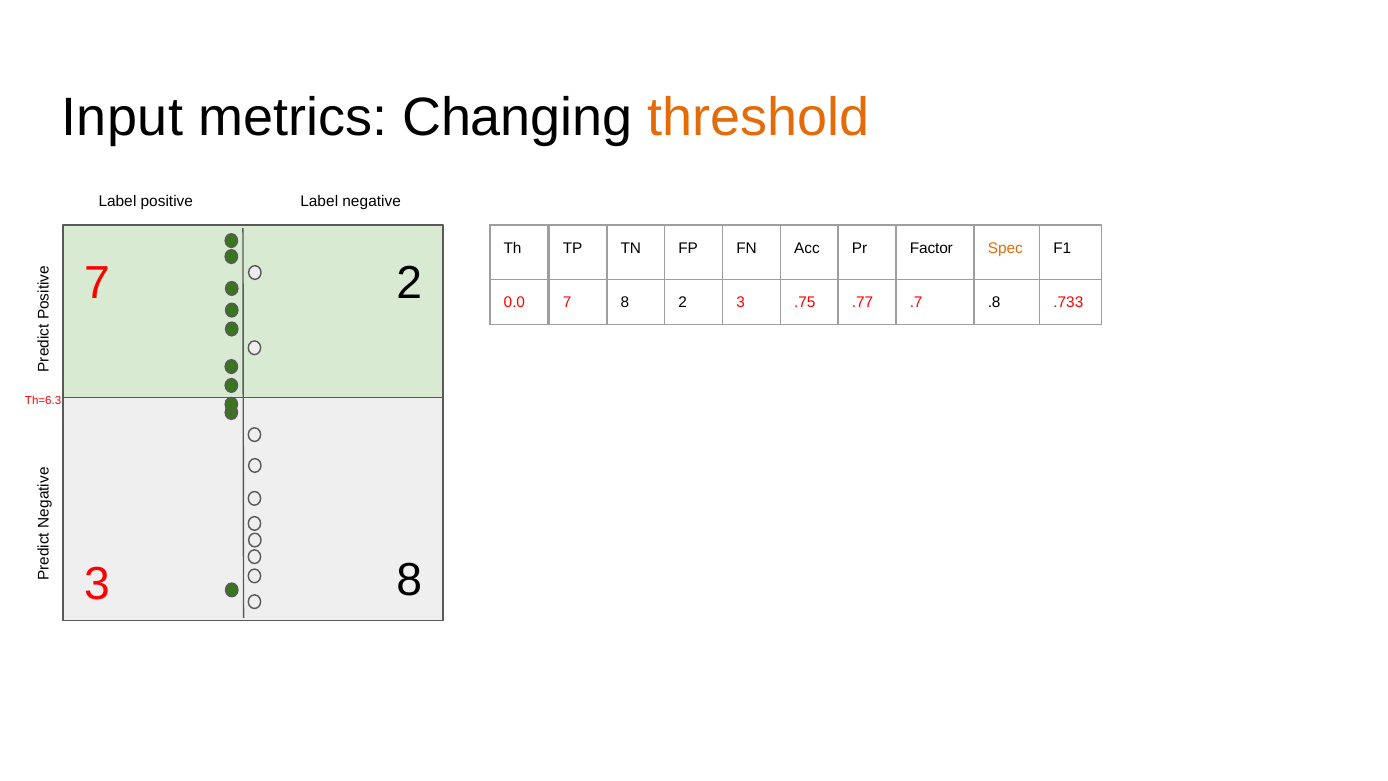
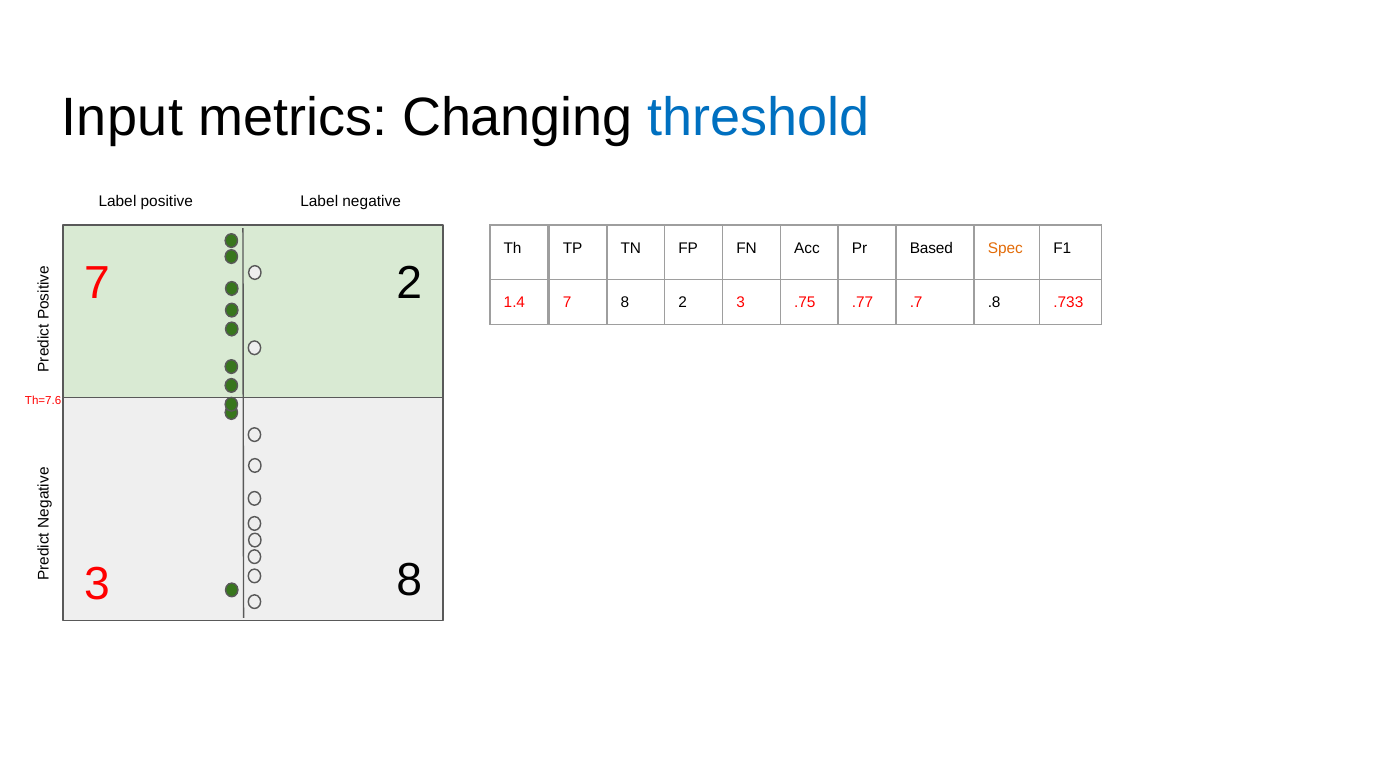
threshold colour: orange -> blue
Factor: Factor -> Based
0.0: 0.0 -> 1.4
Th=6.3: Th=6.3 -> Th=7.6
